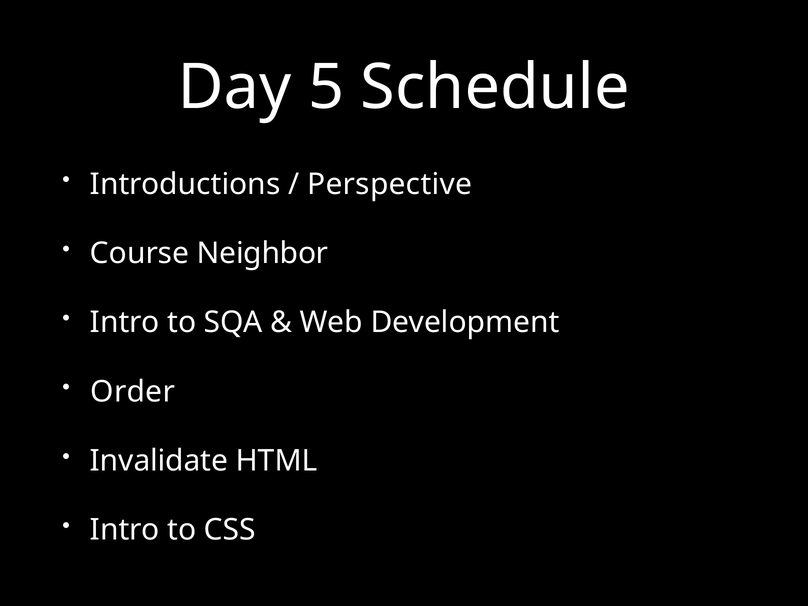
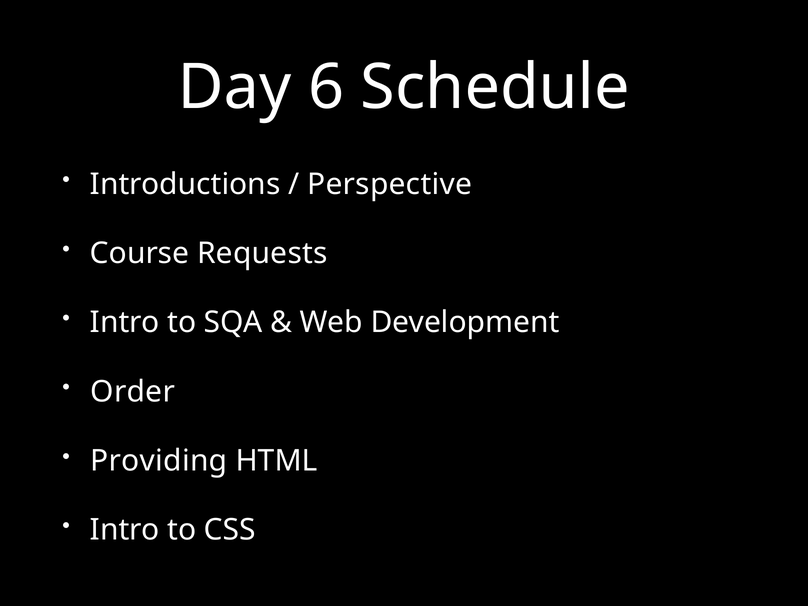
5: 5 -> 6
Neighbor: Neighbor -> Requests
Invalidate: Invalidate -> Providing
